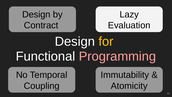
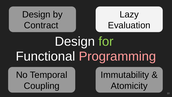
for colour: yellow -> light green
